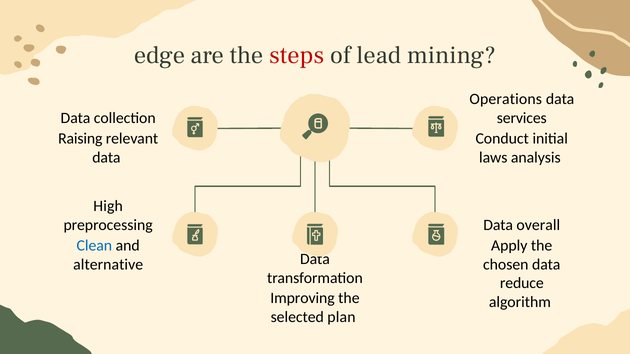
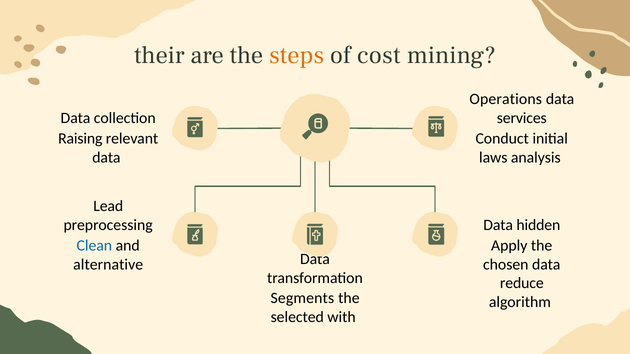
edge: edge -> their
steps colour: red -> orange
lead: lead -> cost
High: High -> Lead
overall: overall -> hidden
Improving: Improving -> Segments
plan: plan -> with
